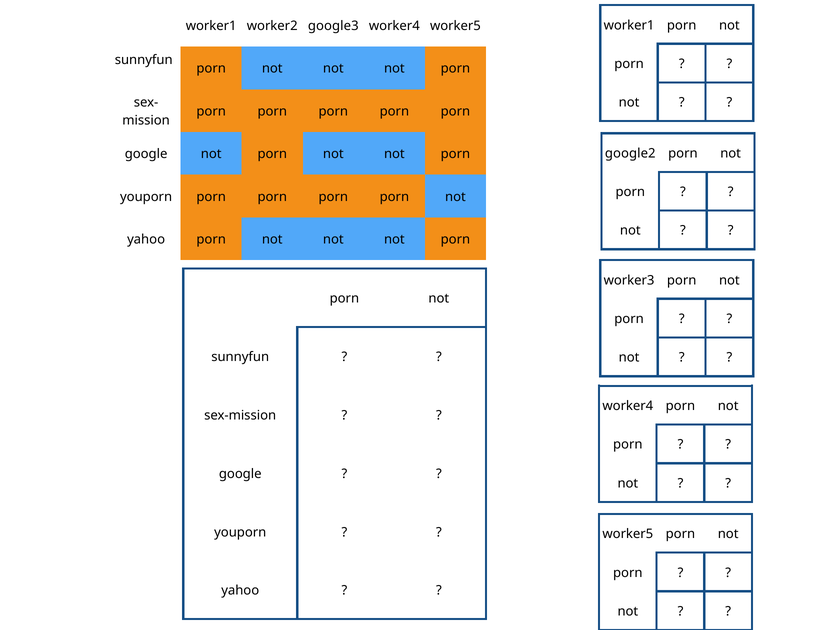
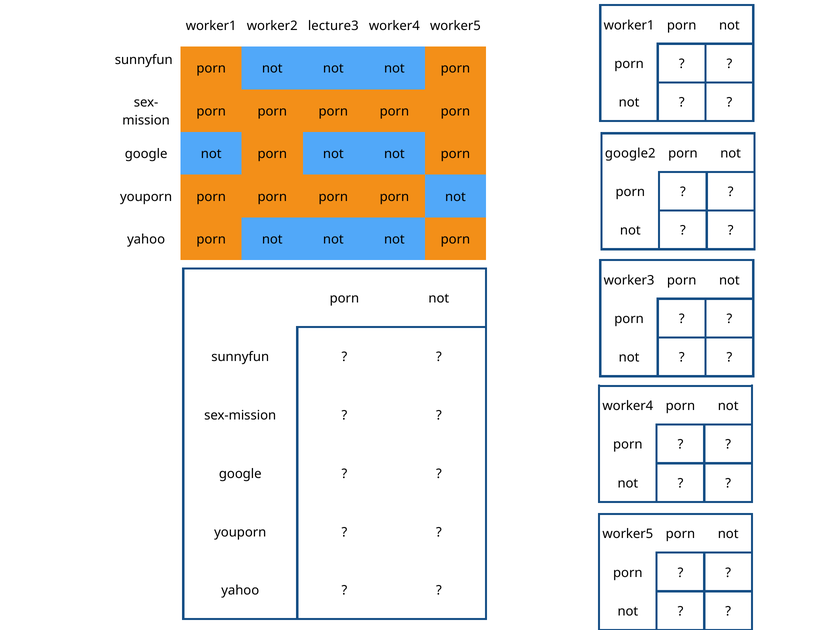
google3: google3 -> lecture3
